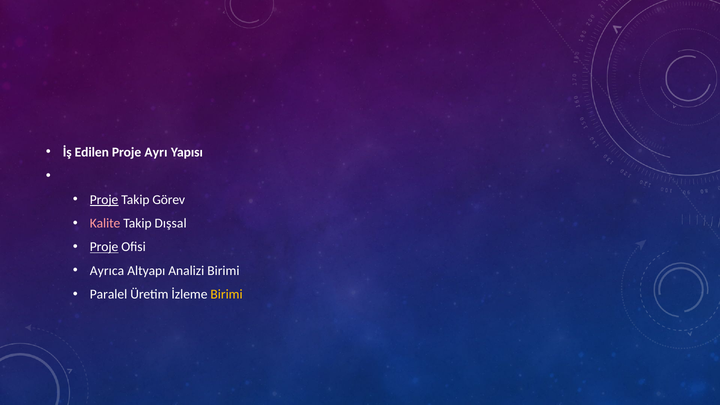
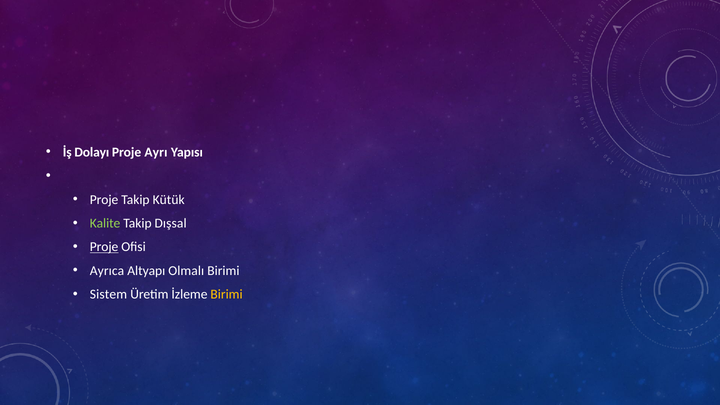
Edilen: Edilen -> Dolayı
Proje at (104, 200) underline: present -> none
Görev: Görev -> Kütük
Kalite colour: pink -> light green
Analizi: Analizi -> Olmalı
Paralel: Paralel -> Sistem
